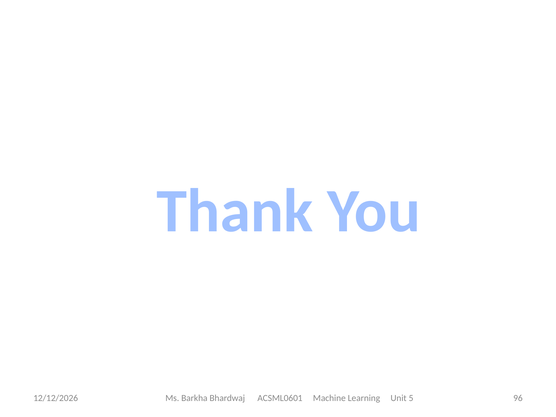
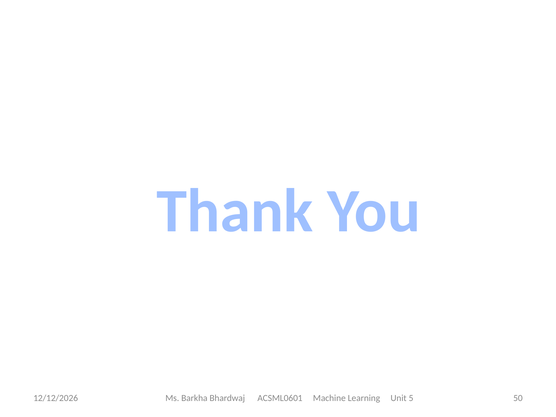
96: 96 -> 50
